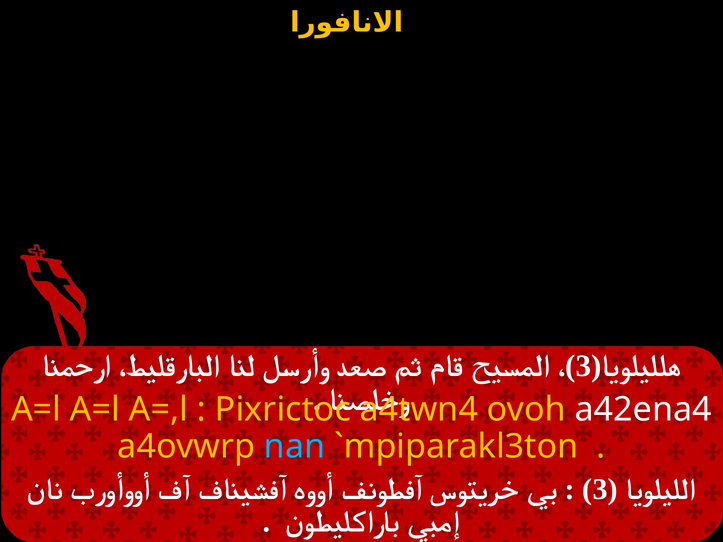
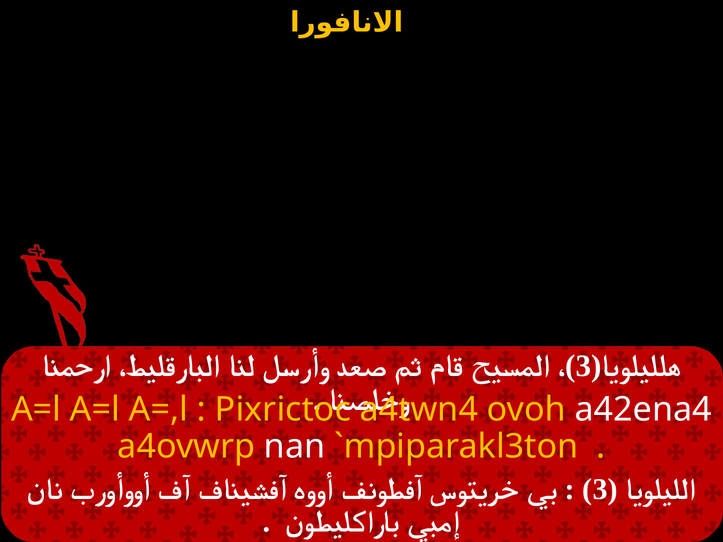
nan colour: light blue -> white
